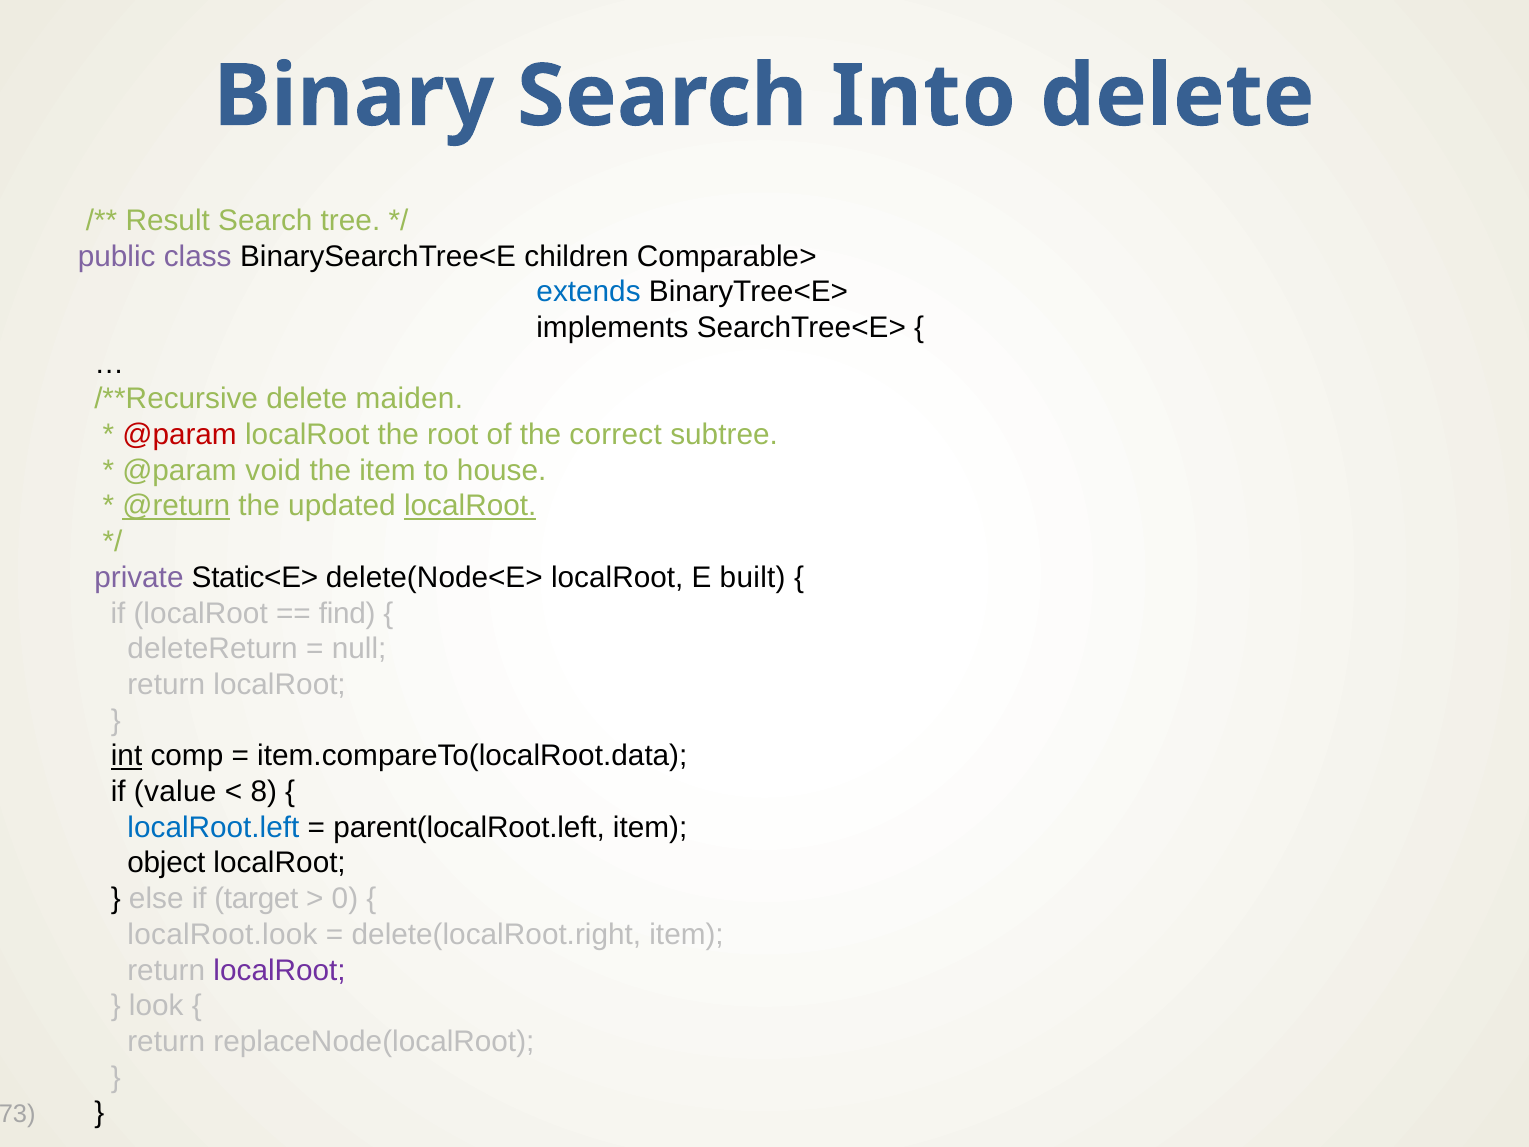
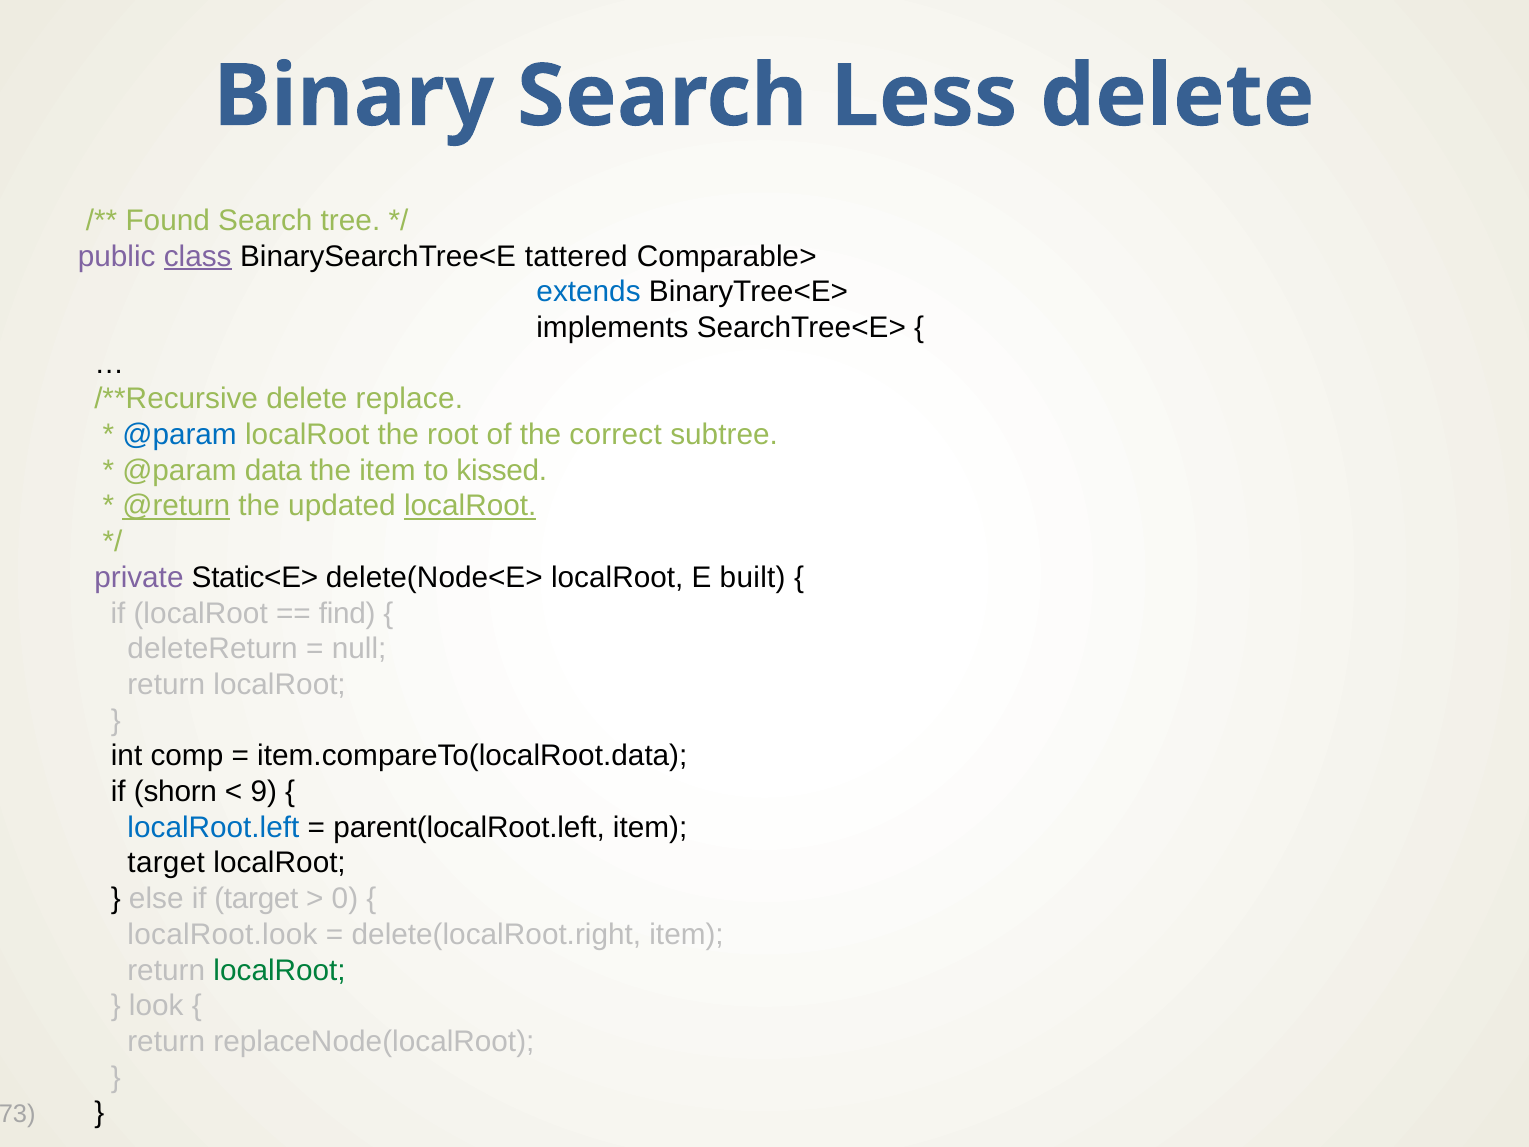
Into: Into -> Less
Result: Result -> Found
class underline: none -> present
children: children -> tattered
maiden: maiden -> replace
@param at (180, 435) colour: red -> blue
void: void -> data
house: house -> kissed
int underline: present -> none
value: value -> shorn
8: 8 -> 9
object at (166, 863): object -> target
localRoot at (280, 970) colour: purple -> green
